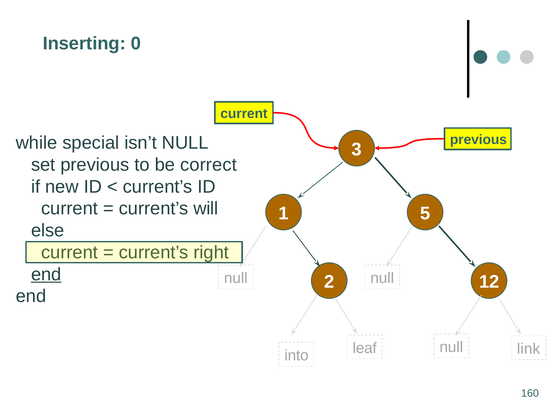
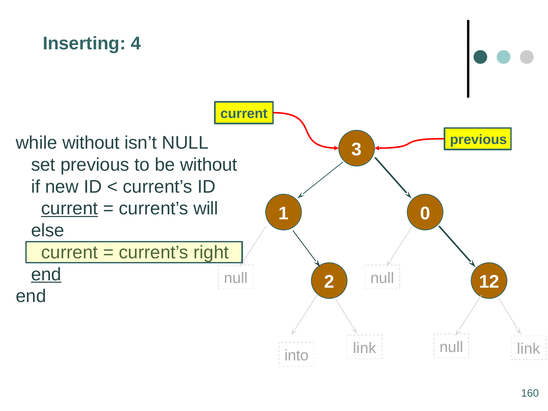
0: 0 -> 4
while special: special -> without
be correct: correct -> without
current at (70, 209) underline: none -> present
5: 5 -> 0
leaf at (365, 348): leaf -> link
